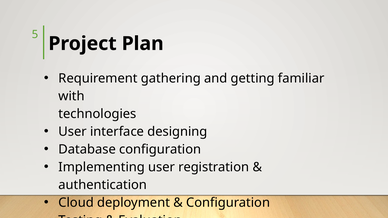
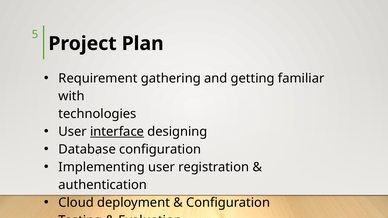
interface underline: none -> present
